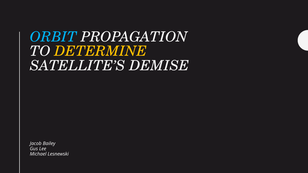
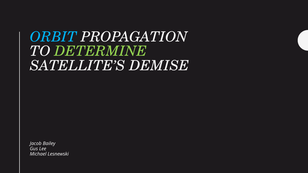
DETERMINE colour: yellow -> light green
